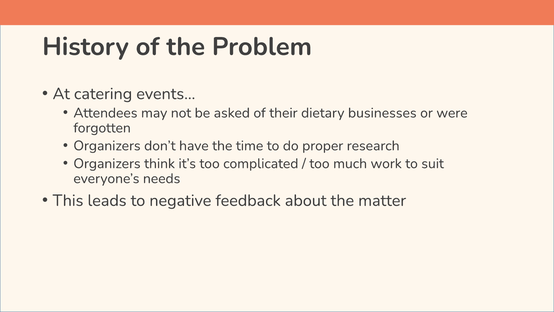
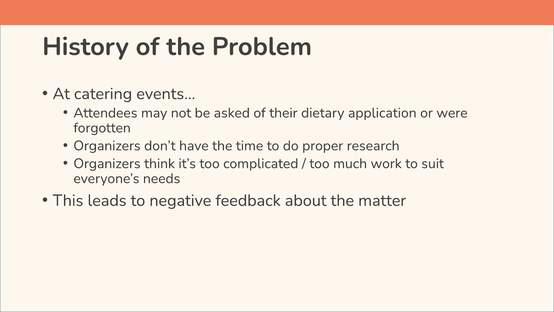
businesses: businesses -> application
